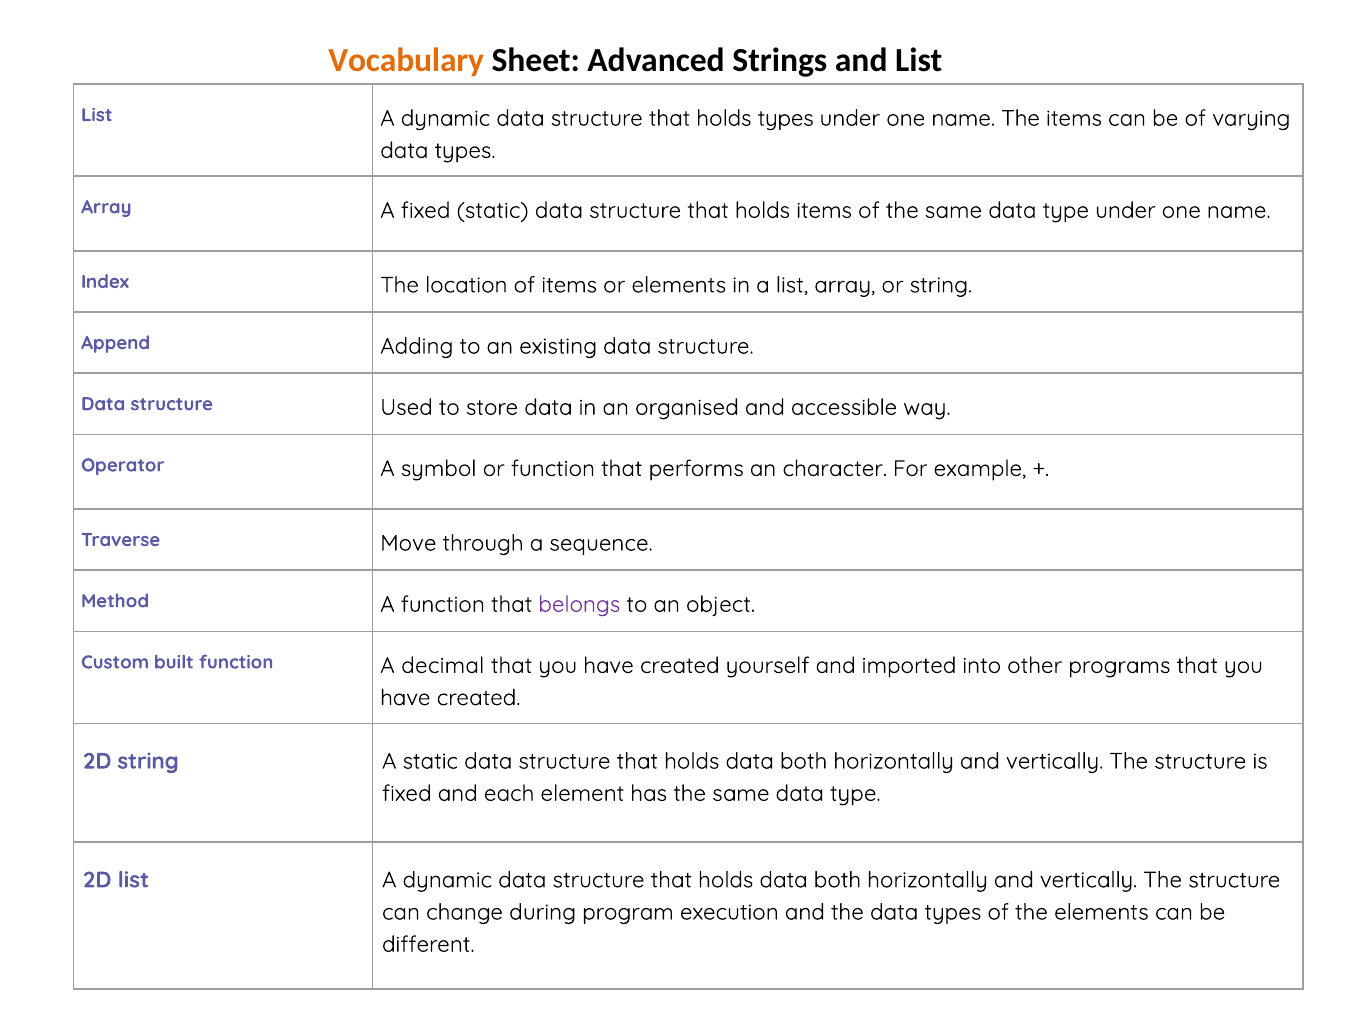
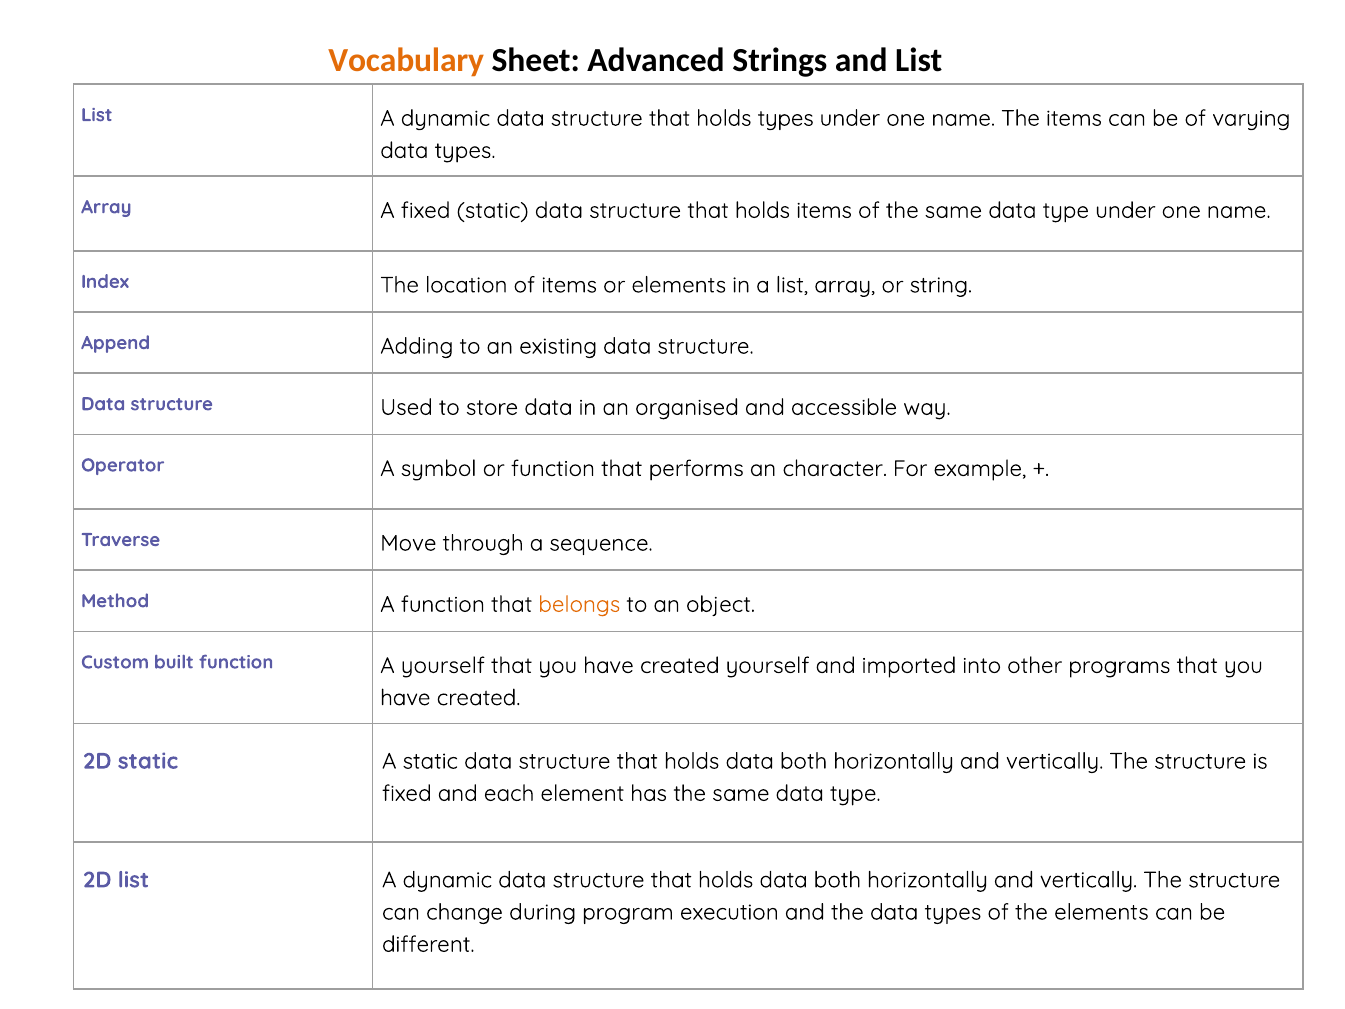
belongs colour: purple -> orange
A decimal: decimal -> yourself
2D string: string -> static
